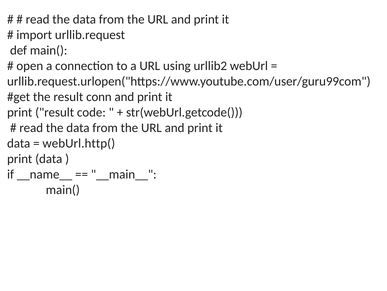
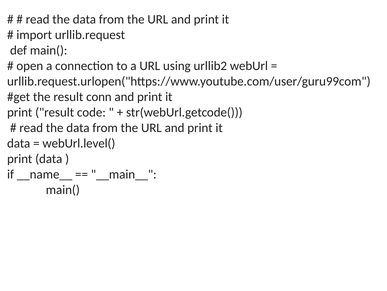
webUrl.http(: webUrl.http( -> webUrl.level(
